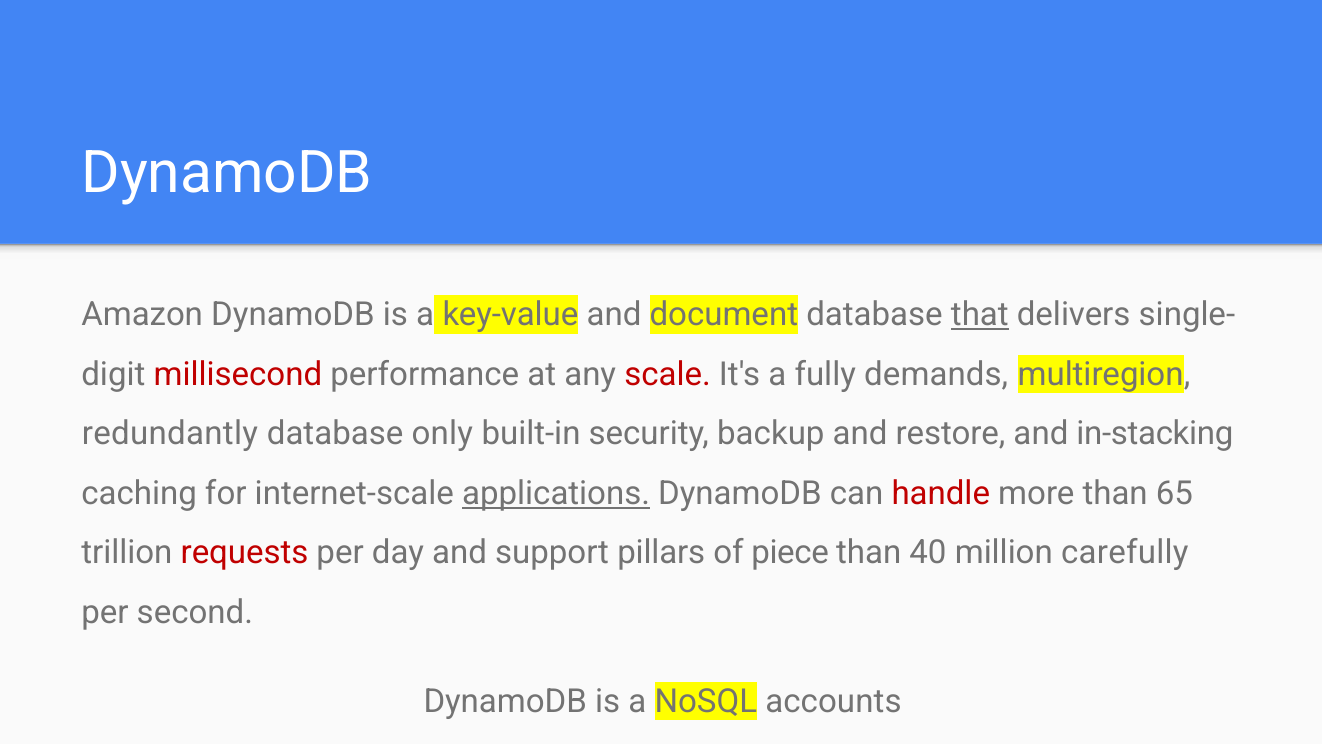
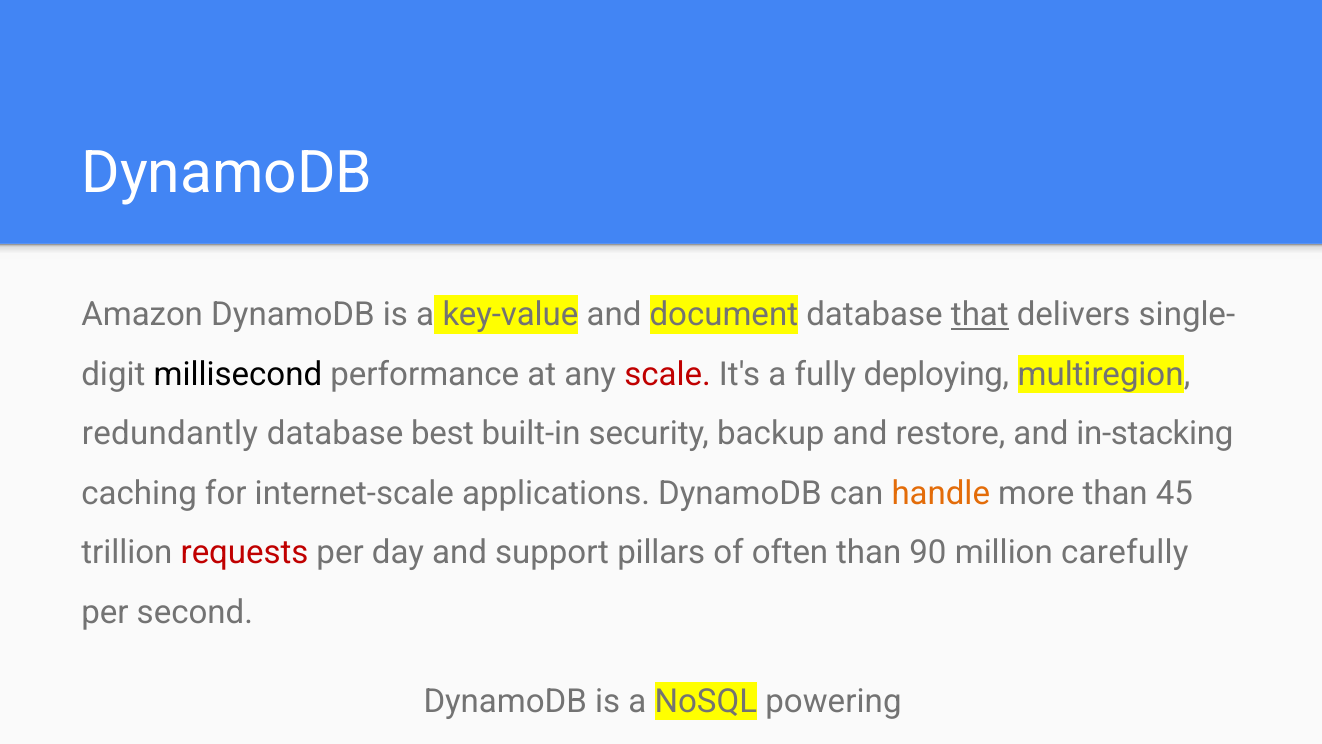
millisecond colour: red -> black
demands: demands -> deploying
only: only -> best
applications underline: present -> none
handle colour: red -> orange
65: 65 -> 45
piece: piece -> often
40: 40 -> 90
accounts: accounts -> powering
